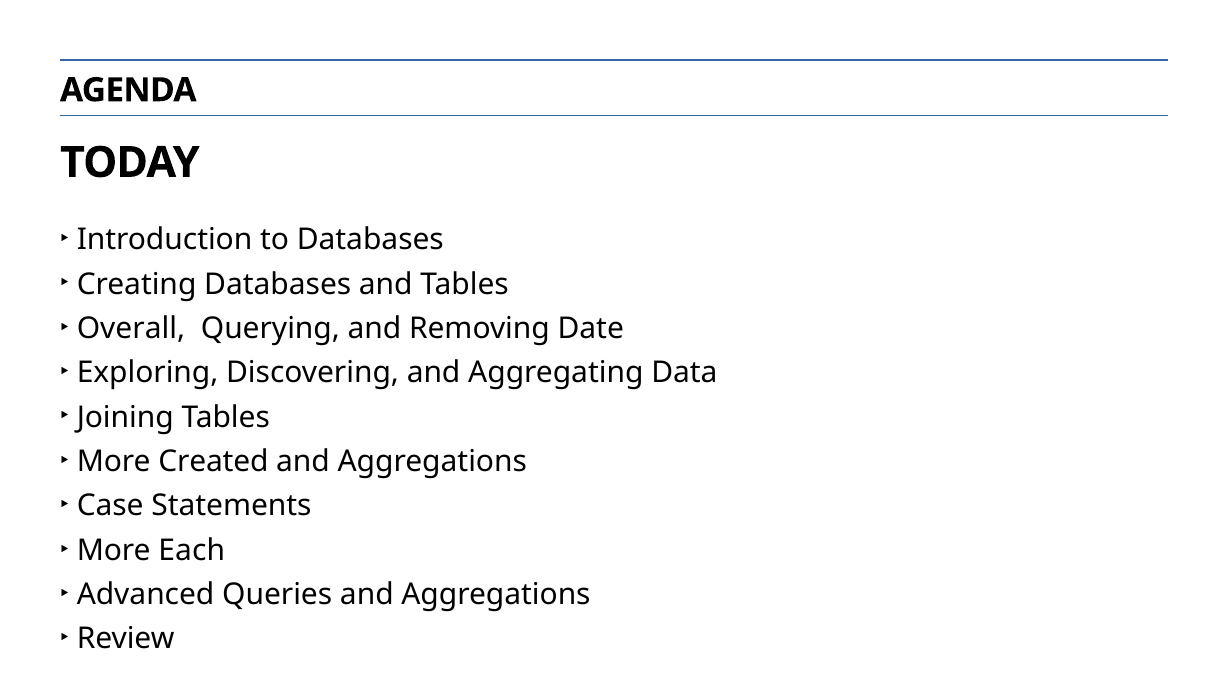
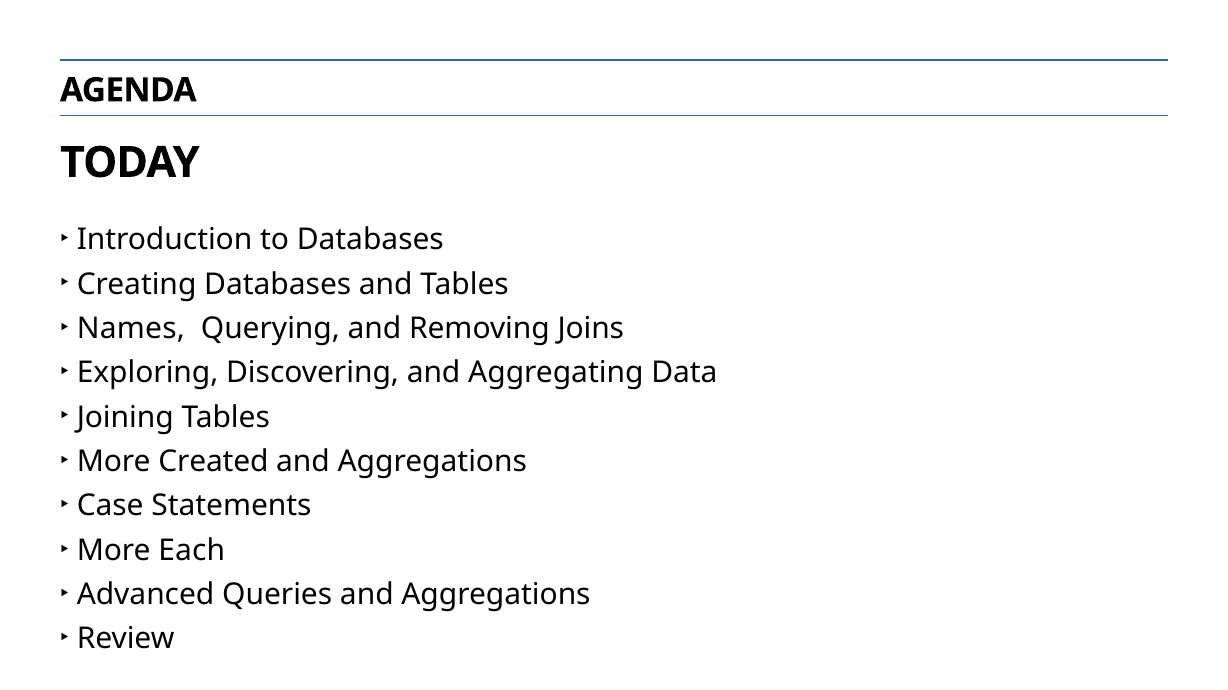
Overall: Overall -> Names
Date: Date -> Joins
